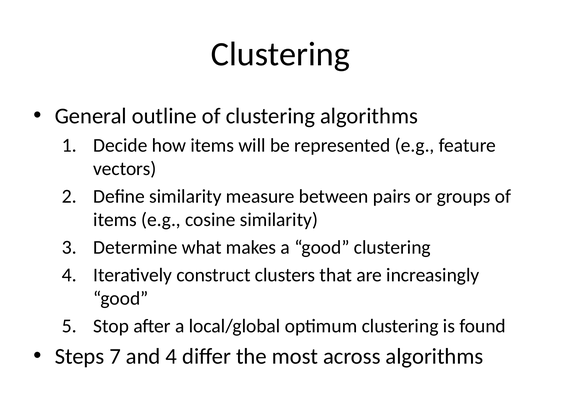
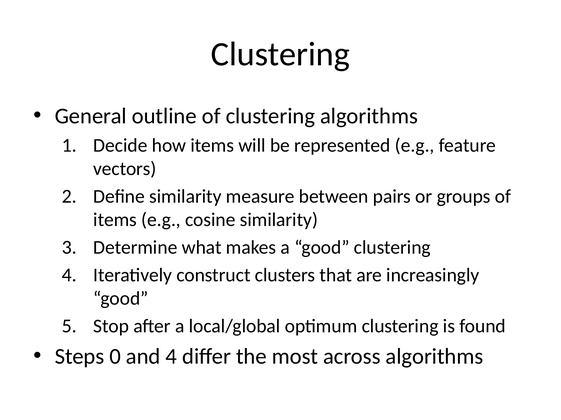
7: 7 -> 0
